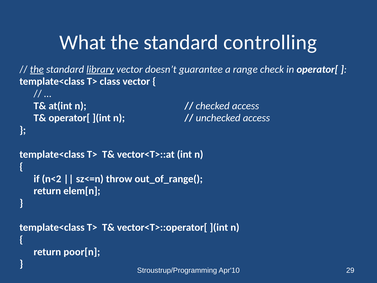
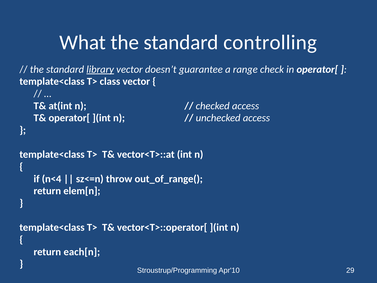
the at (37, 69) underline: present -> none
n<2: n<2 -> n<4
poor[n: poor[n -> each[n
